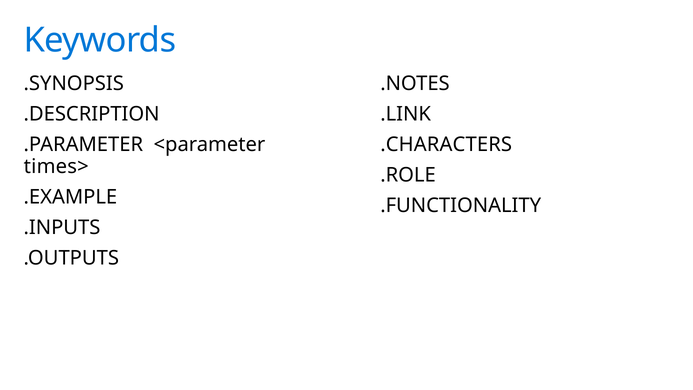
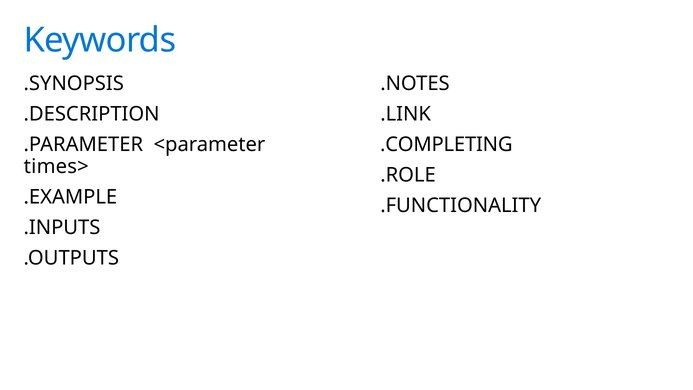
.CHARACTERS: .CHARACTERS -> .COMPLETING
